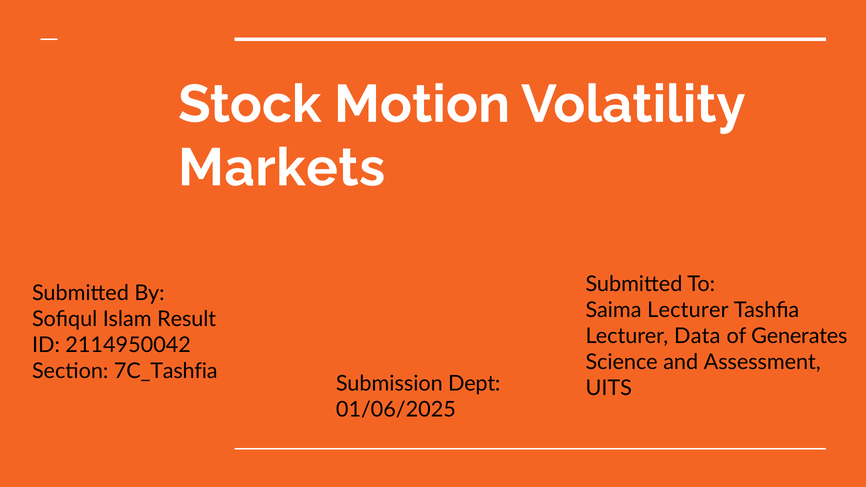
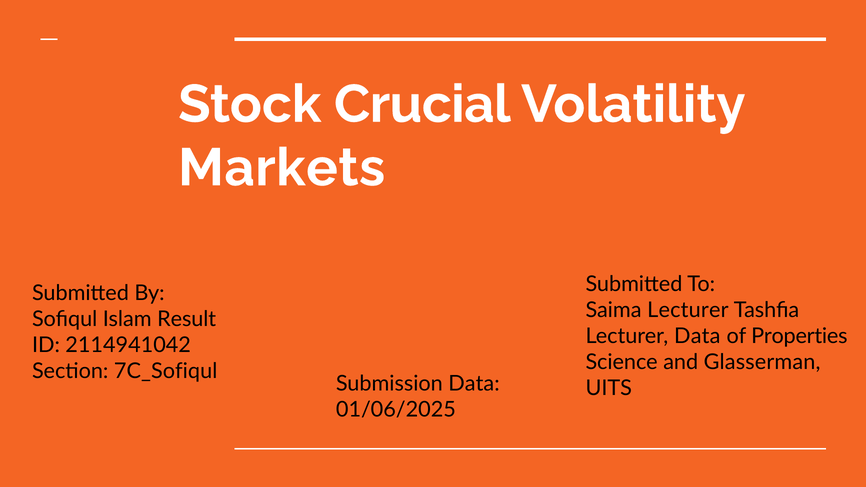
Motion: Motion -> Crucial
Generates: Generates -> Properties
2114950042: 2114950042 -> 2114941042
Assessment: Assessment -> Glasserman
7C_Tashfia: 7C_Tashfia -> 7C_Sofiqul
Submission Dept: Dept -> Data
